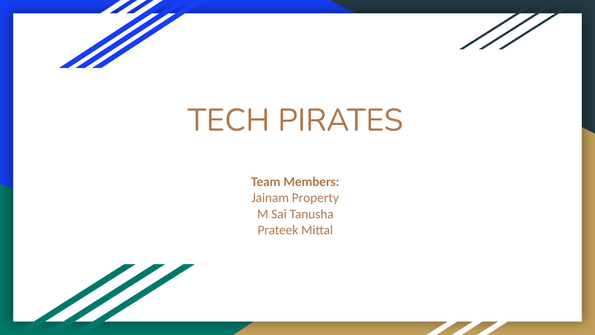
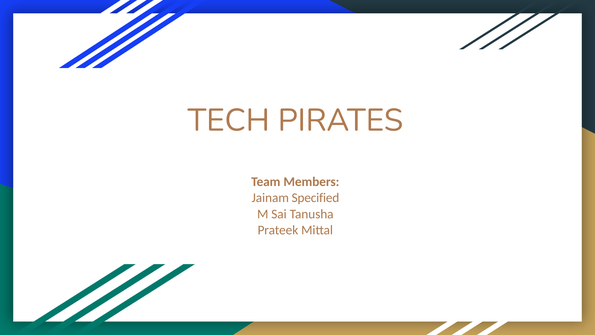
Property: Property -> Specified
